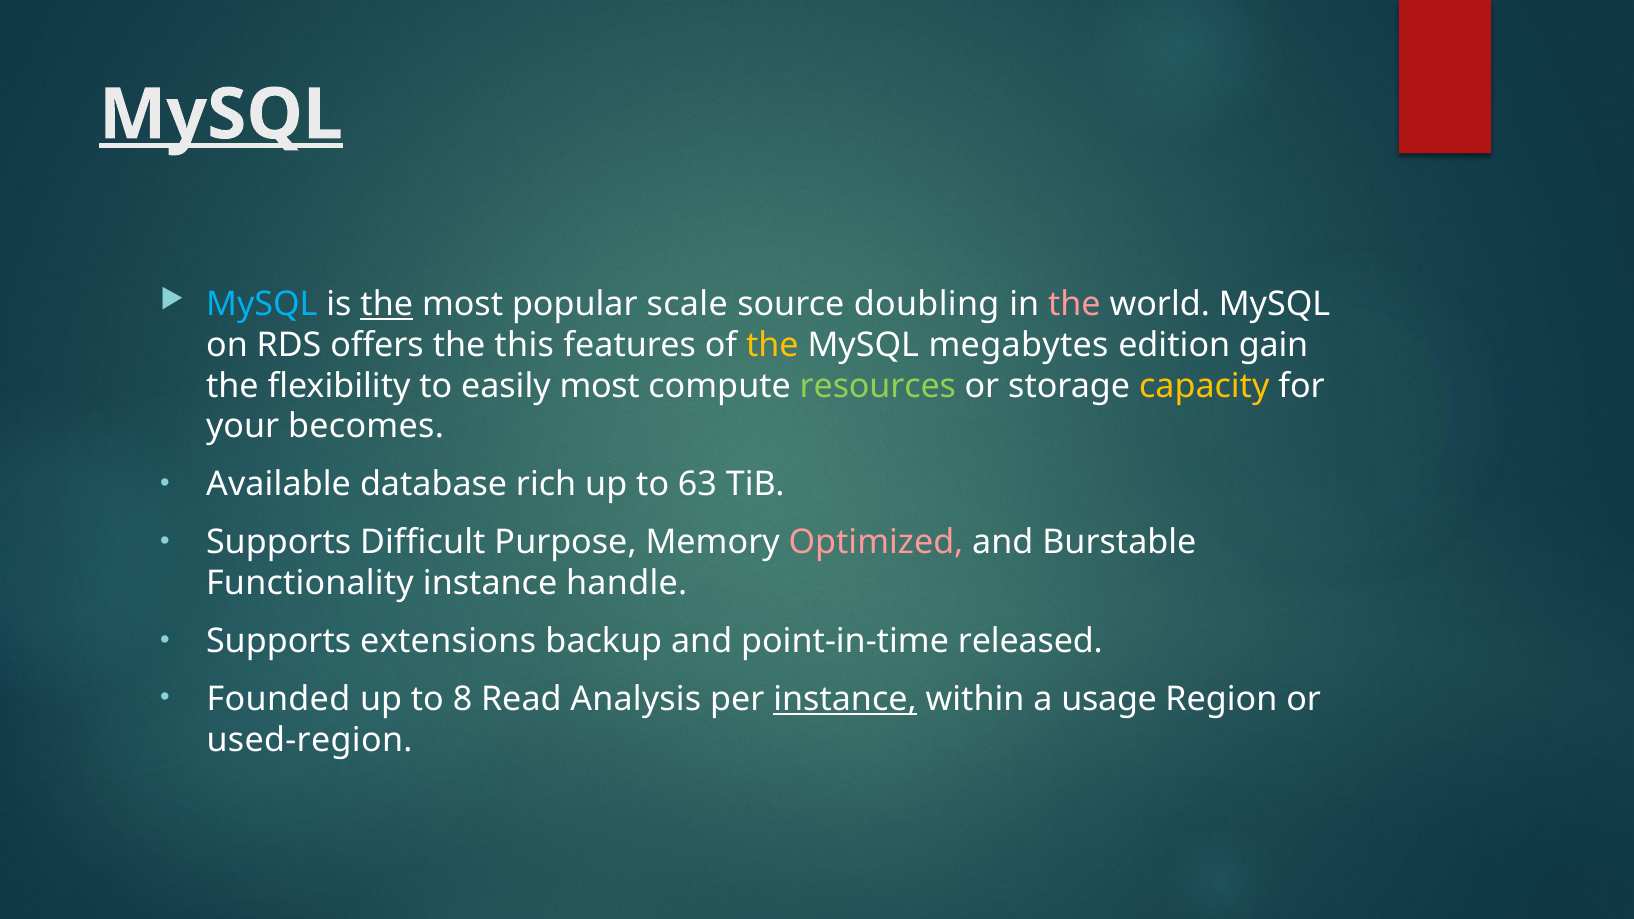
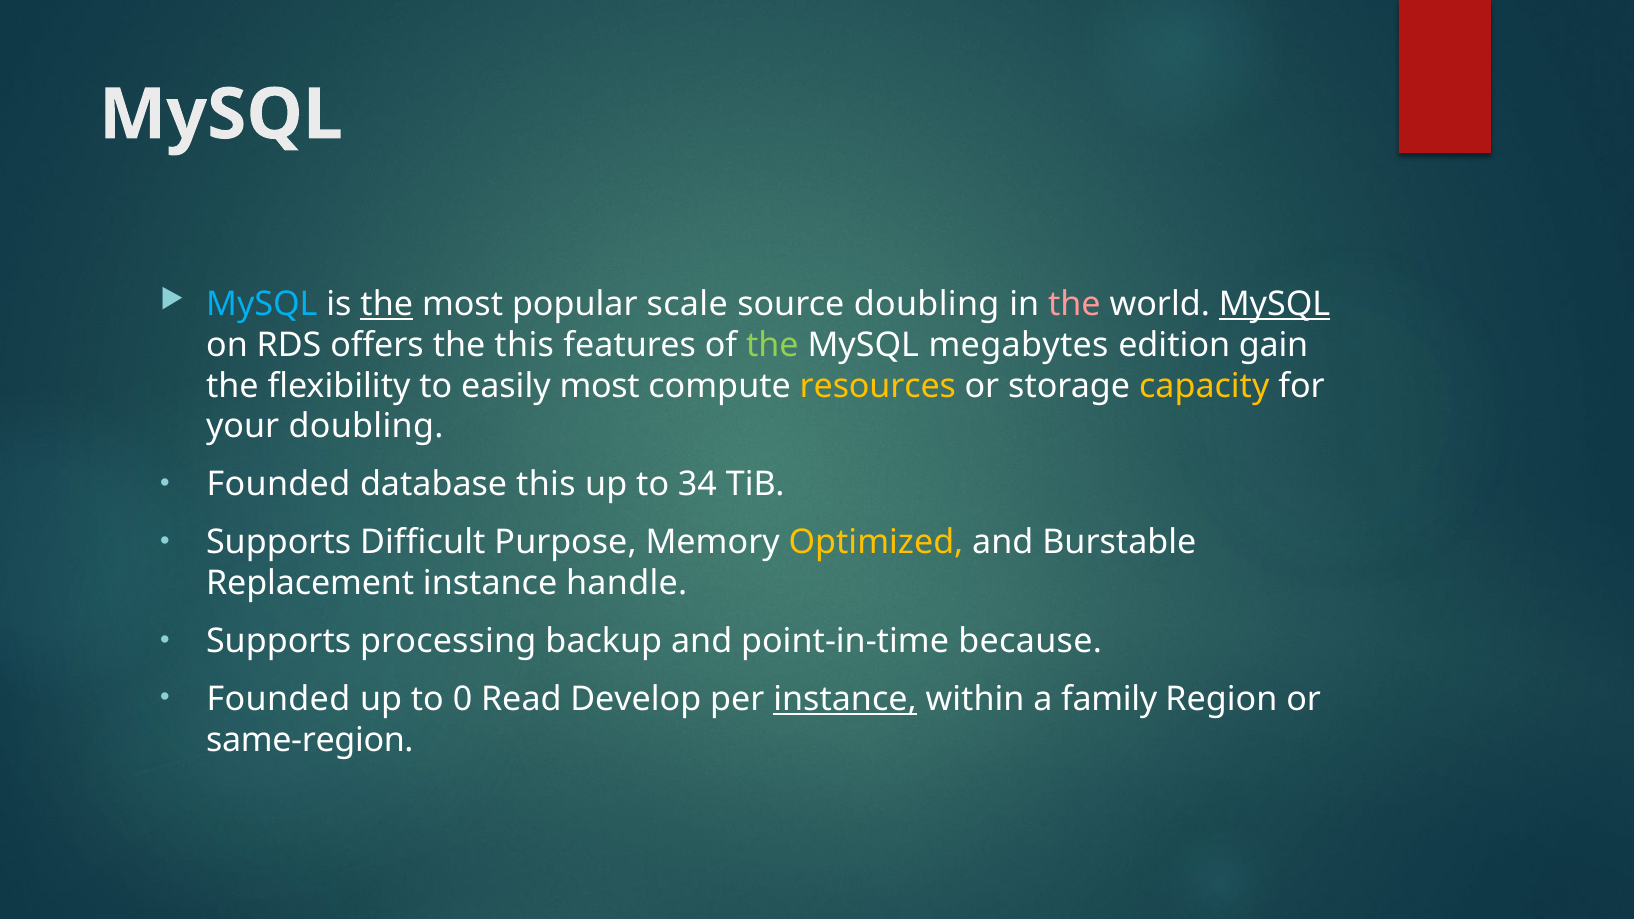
MySQL at (221, 115) underline: present -> none
MySQL at (1275, 304) underline: none -> present
the at (772, 345) colour: yellow -> light green
resources colour: light green -> yellow
your becomes: becomes -> doubling
Available at (279, 485): Available -> Founded
database rich: rich -> this
63: 63 -> 34
Optimized colour: pink -> yellow
Functionality: Functionality -> Replacement
extensions: extensions -> processing
released: released -> because
8: 8 -> 0
Analysis: Analysis -> Develop
usage: usage -> family
used-region: used-region -> same-region
